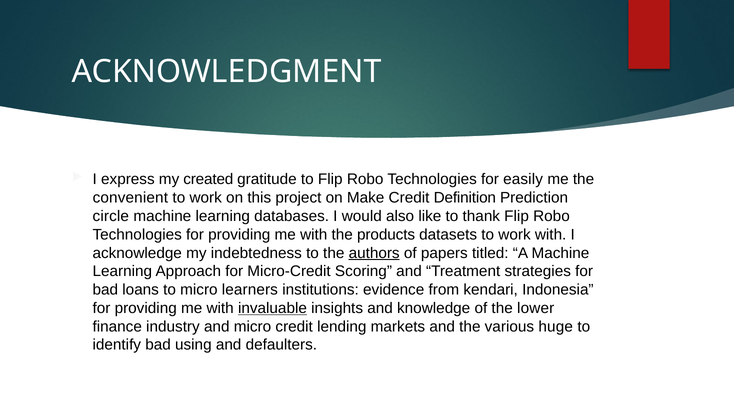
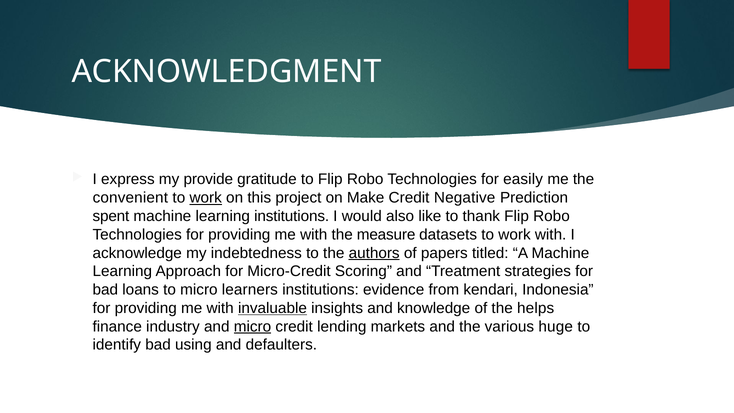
created: created -> provide
work at (206, 198) underline: none -> present
Definition: Definition -> Negative
circle: circle -> spent
learning databases: databases -> institutions
products: products -> measure
lower: lower -> helps
micro at (253, 326) underline: none -> present
